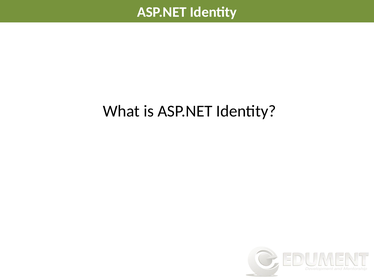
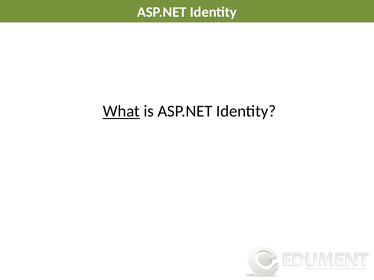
What underline: none -> present
